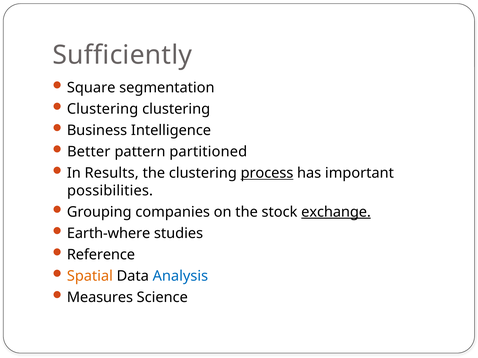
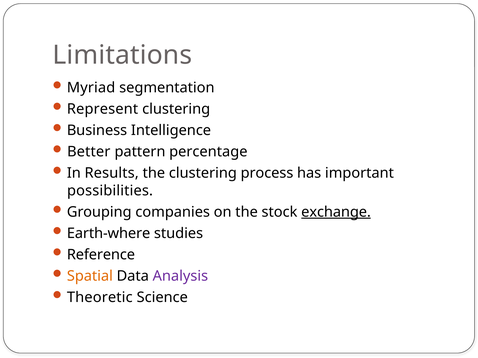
Sufficiently: Sufficiently -> Limitations
Square: Square -> Myriad
Clustering at (103, 109): Clustering -> Represent
partitioned: partitioned -> percentage
process underline: present -> none
Analysis colour: blue -> purple
Measures: Measures -> Theoretic
